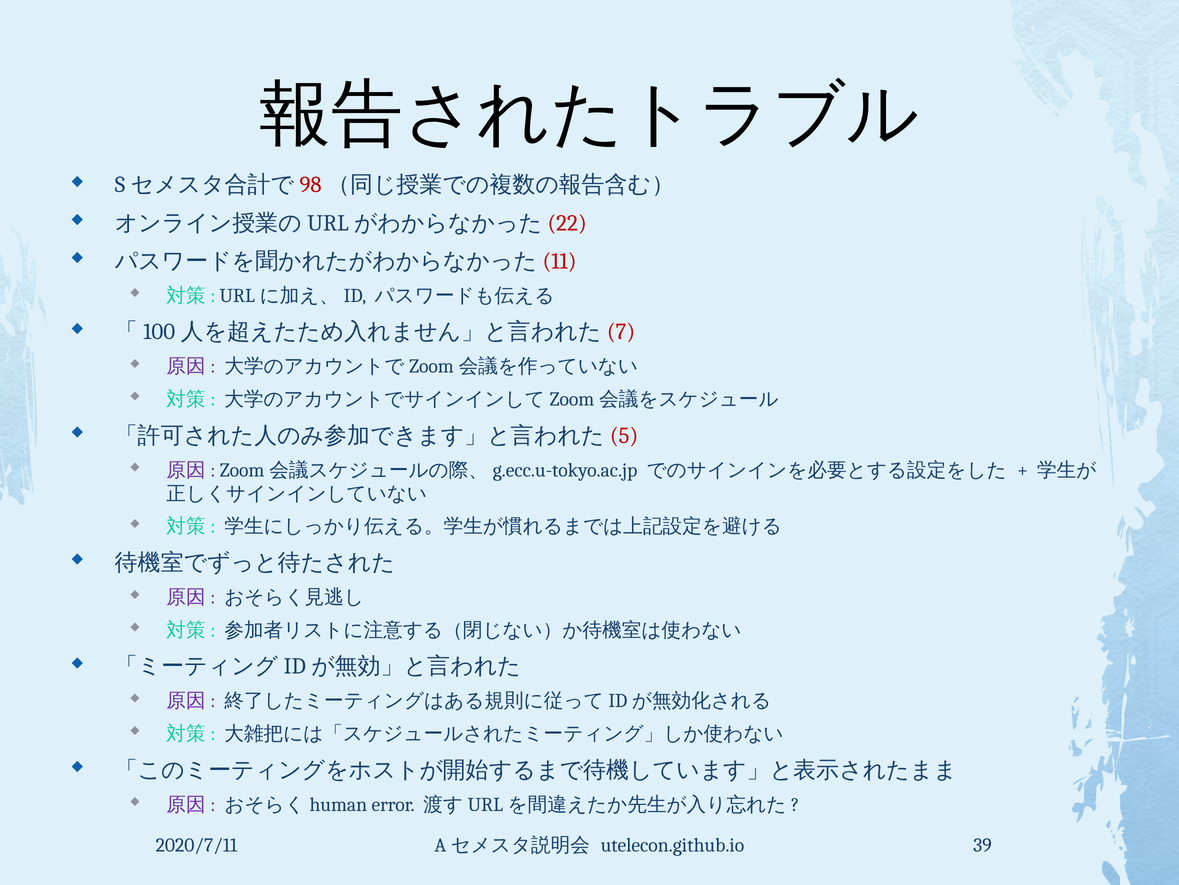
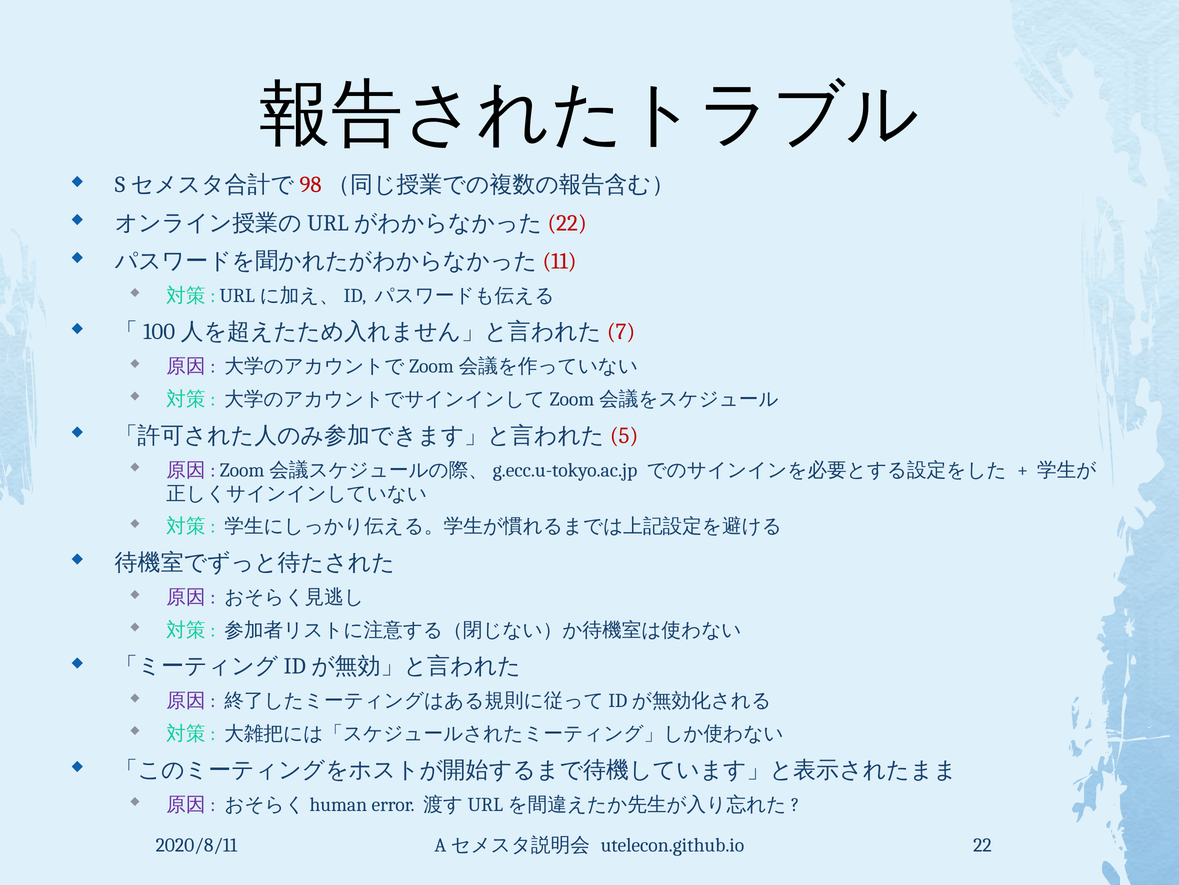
2020/7/11: 2020/7/11 -> 2020/8/11
39: 39 -> 22
